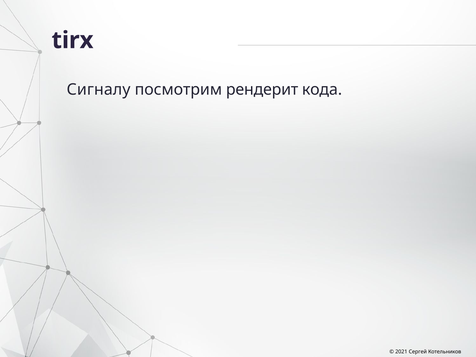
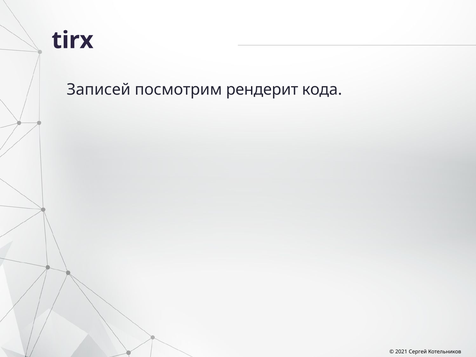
Сигналу: Сигналу -> Записей
